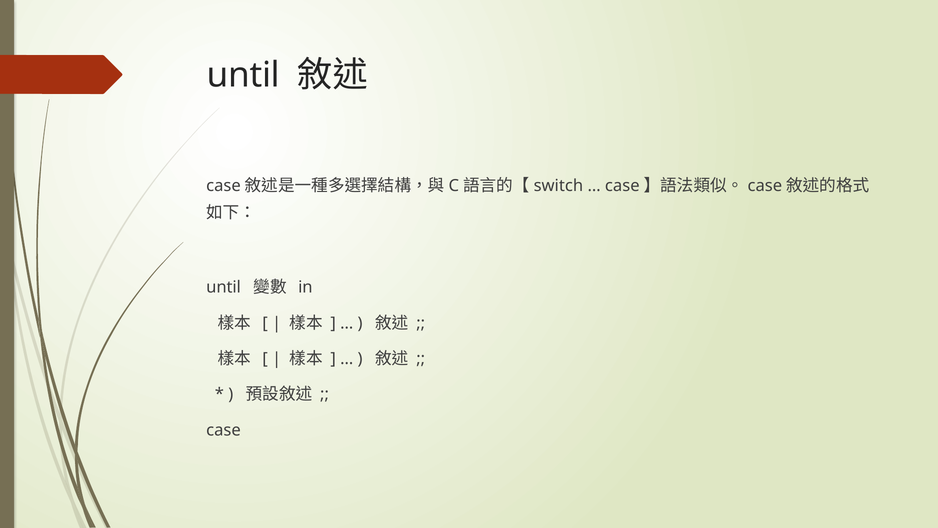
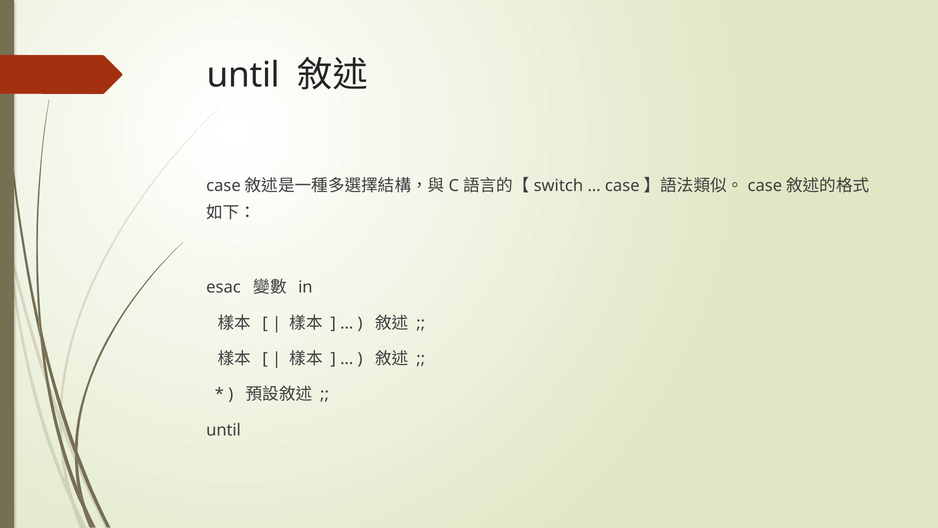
until at (224, 287): until -> esac
case at (224, 430): case -> until
